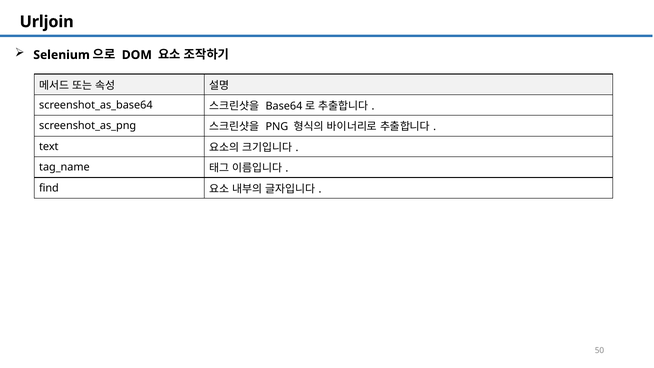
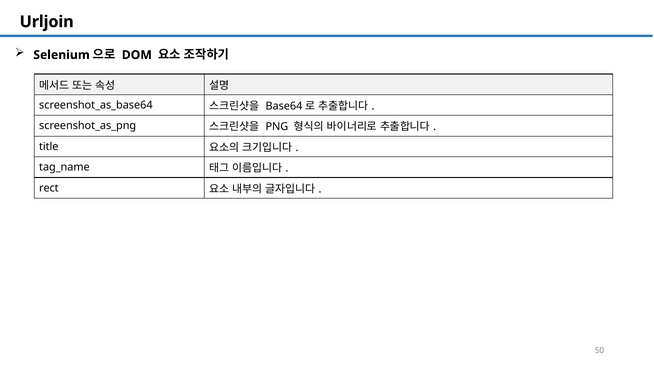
text: text -> title
find: find -> rect
